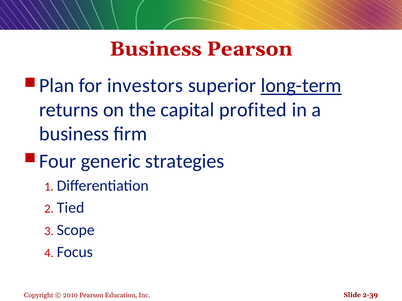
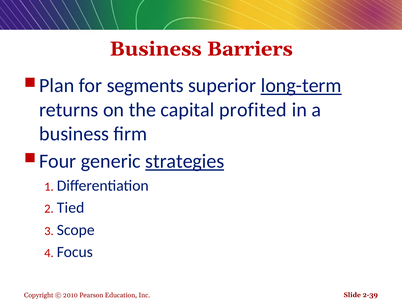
Business Pearson: Pearson -> Barriers
investors: investors -> segments
strategies underline: none -> present
